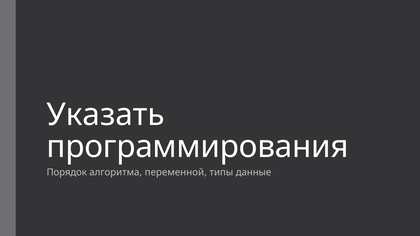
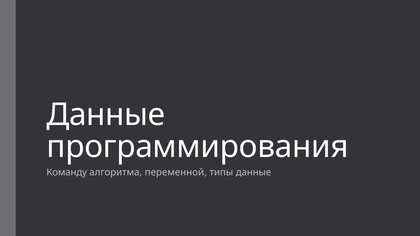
Указать at (106, 115): Указать -> Данные
Порядок: Порядок -> Команду
